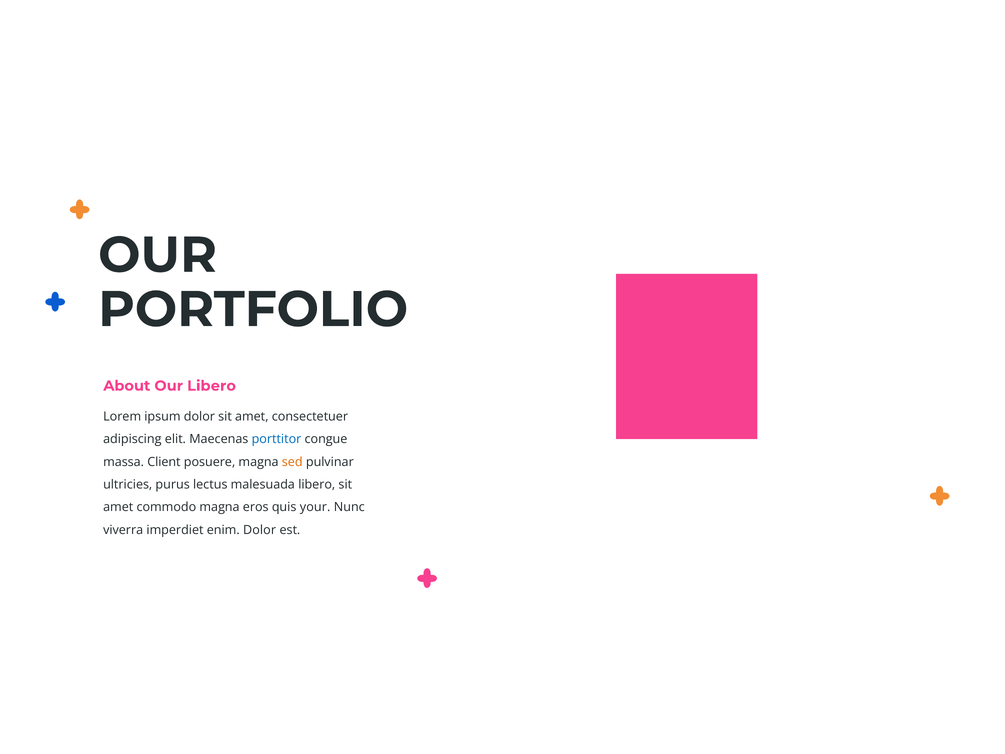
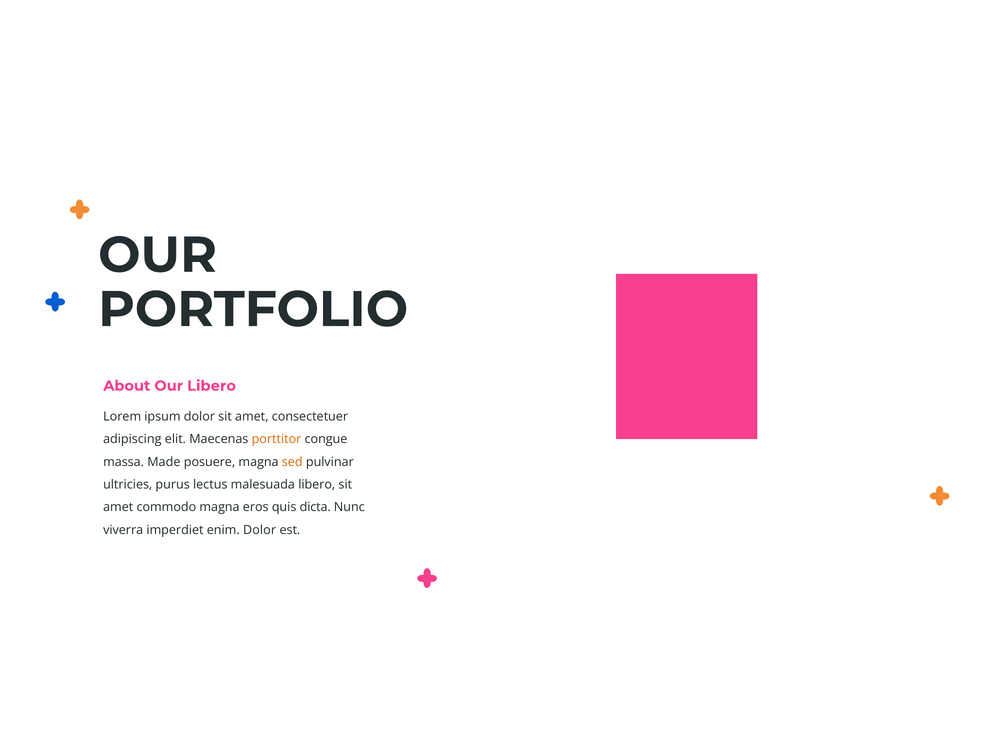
porttitor colour: blue -> orange
Client: Client -> Made
your: your -> dicta
